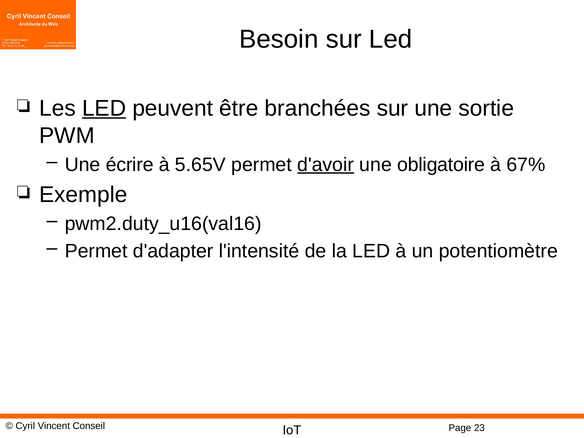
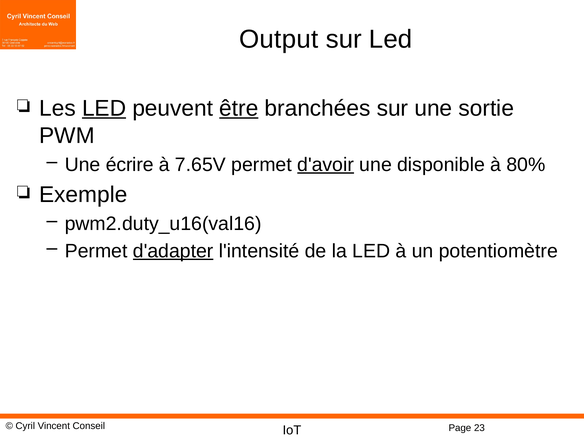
Besoin: Besoin -> Output
être underline: none -> present
5.65V: 5.65V -> 7.65V
obligatoire: obligatoire -> disponible
67%: 67% -> 80%
d'adapter underline: none -> present
